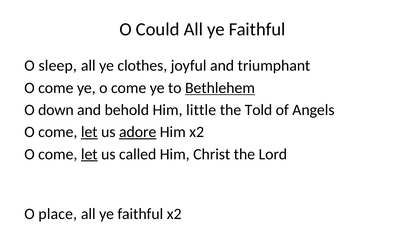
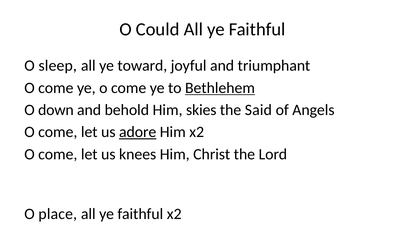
clothes: clothes -> toward
little: little -> skies
Told: Told -> Said
let at (89, 132) underline: present -> none
let at (89, 154) underline: present -> none
called: called -> knees
